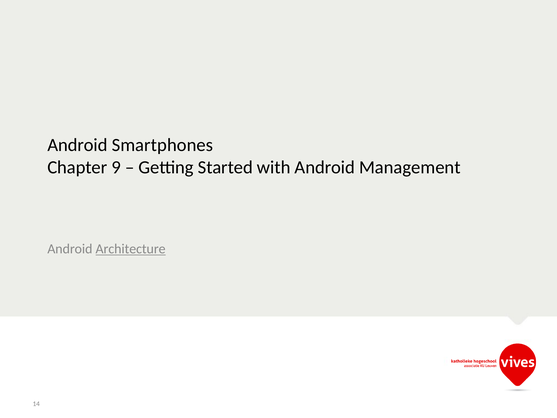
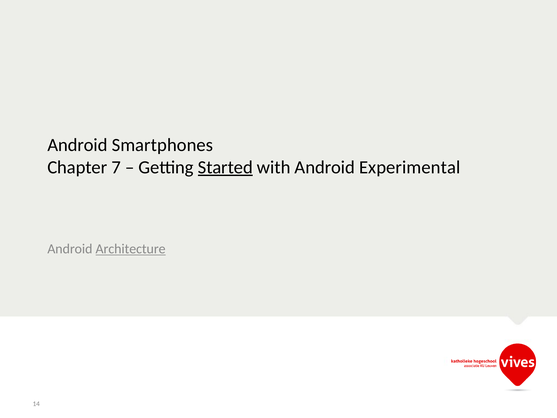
9: 9 -> 7
Started underline: none -> present
Management: Management -> Experimental
